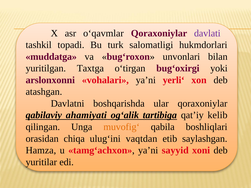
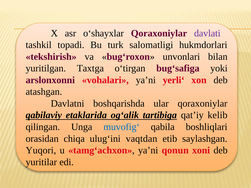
o‘qavmlar: o‘qavmlar -> o‘shayхlar
muddatga: muddatga -> tekshirish
bug‘oxirgi: bug‘oxirgi -> bug‘safiga
ahamiyati: ahamiyati -> etaklarida
muvofig‘ colour: orange -> blue
Hamza: Hamza -> Yuqori
sayyid: sayyid -> qonun
